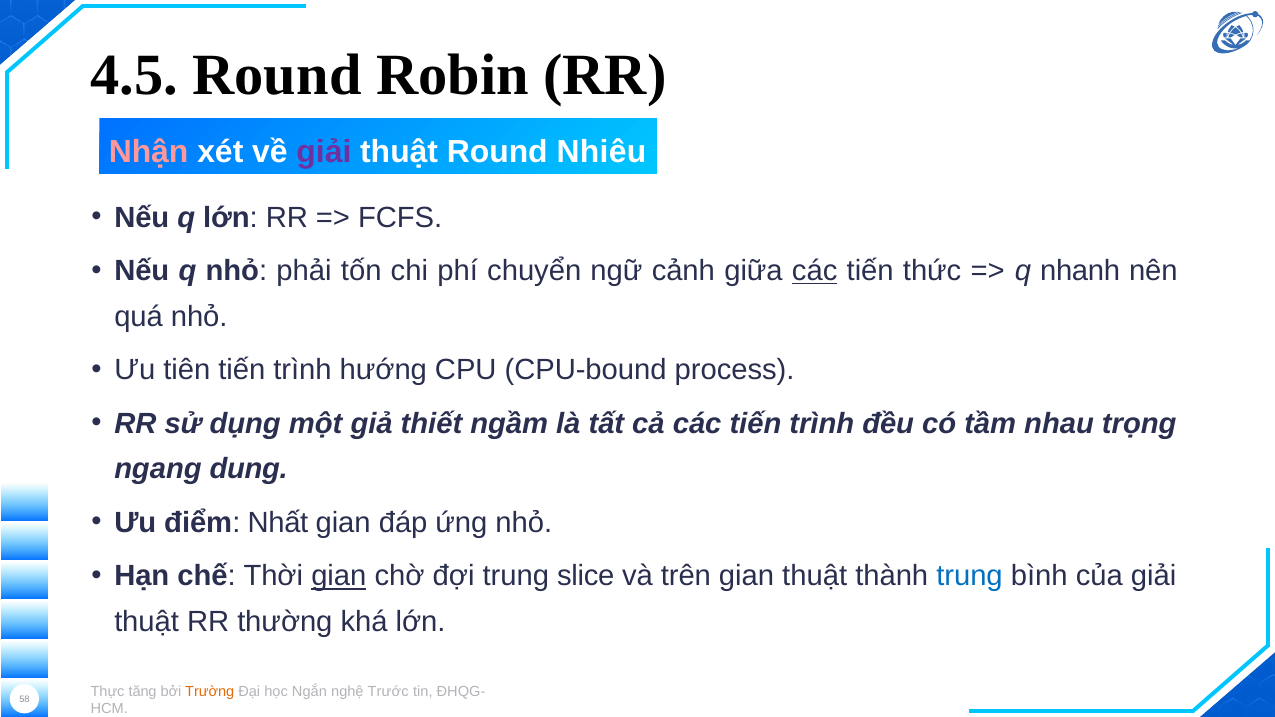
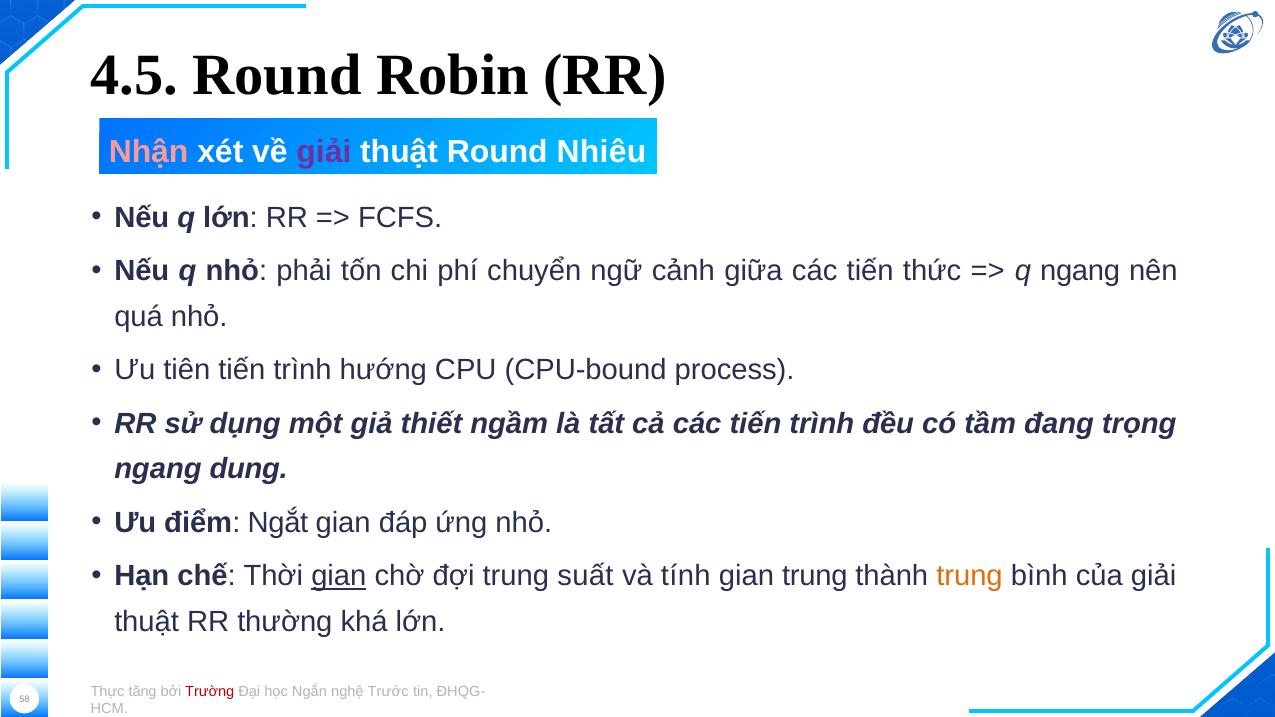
các at (815, 271) underline: present -> none
q nhanh: nhanh -> ngang
nhau: nhau -> đang
Nhất: Nhất -> Ngắt
slice: slice -> suất
trên: trên -> tính
gian thuật: thuật -> trung
trung at (970, 576) colour: blue -> orange
Trường colour: orange -> red
